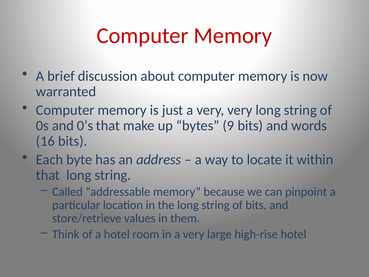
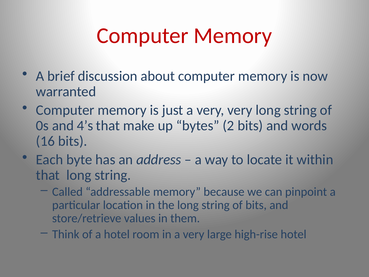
0’s: 0’s -> 4’s
9: 9 -> 2
